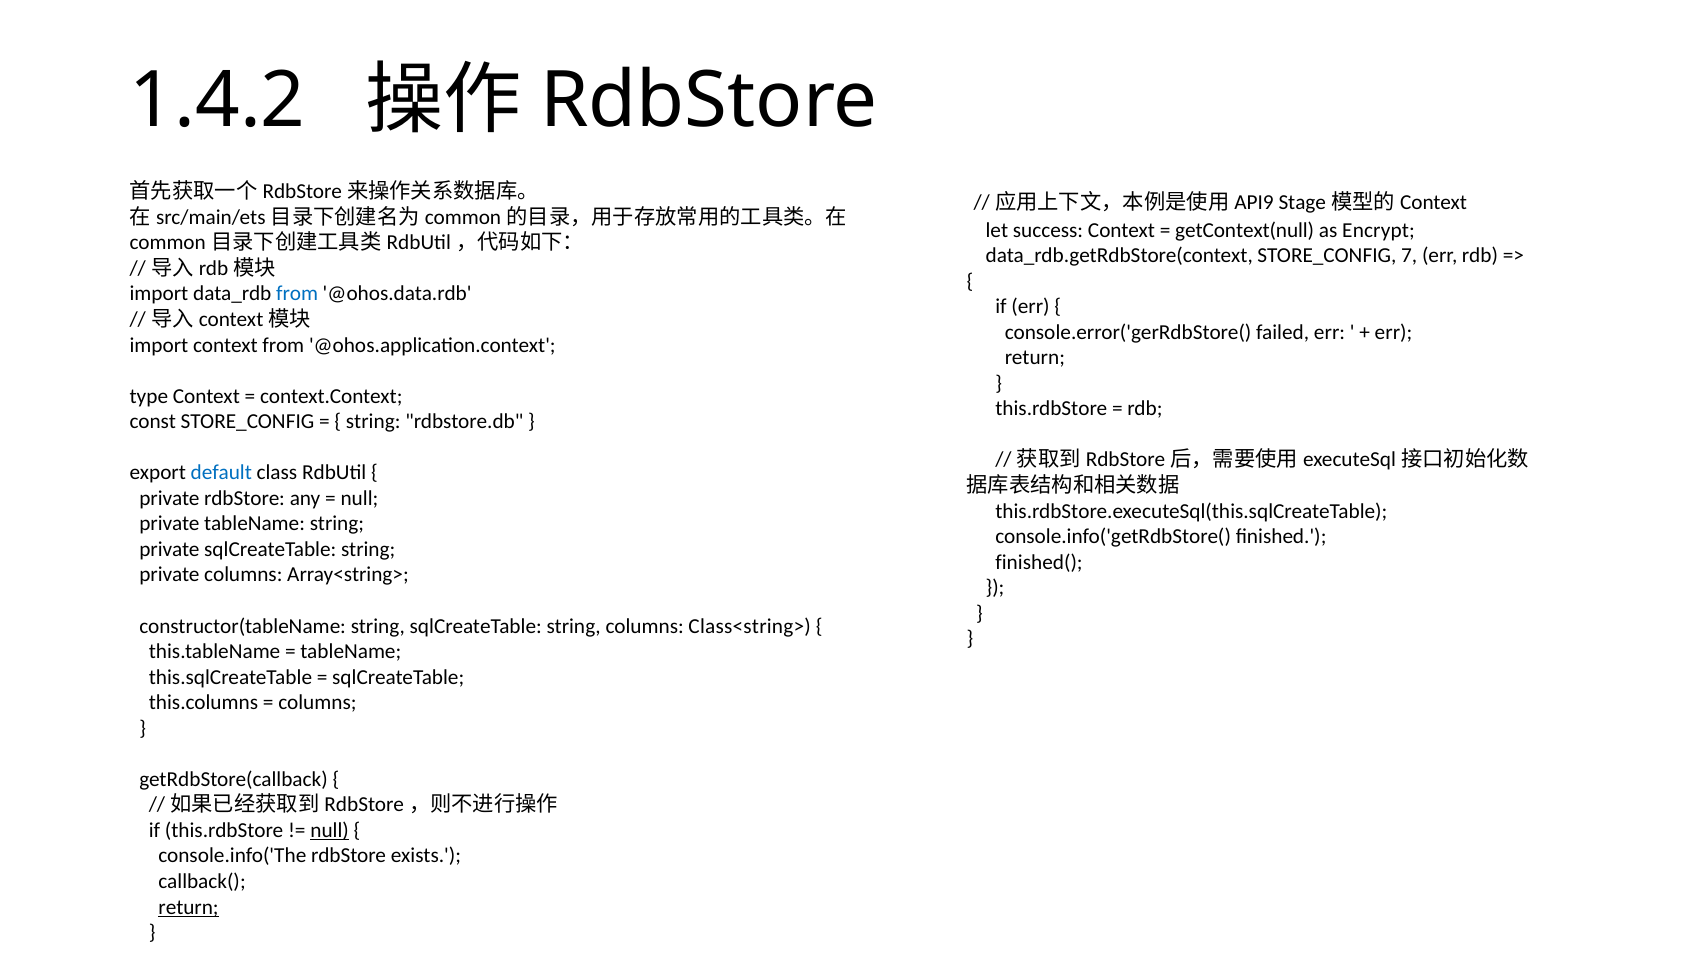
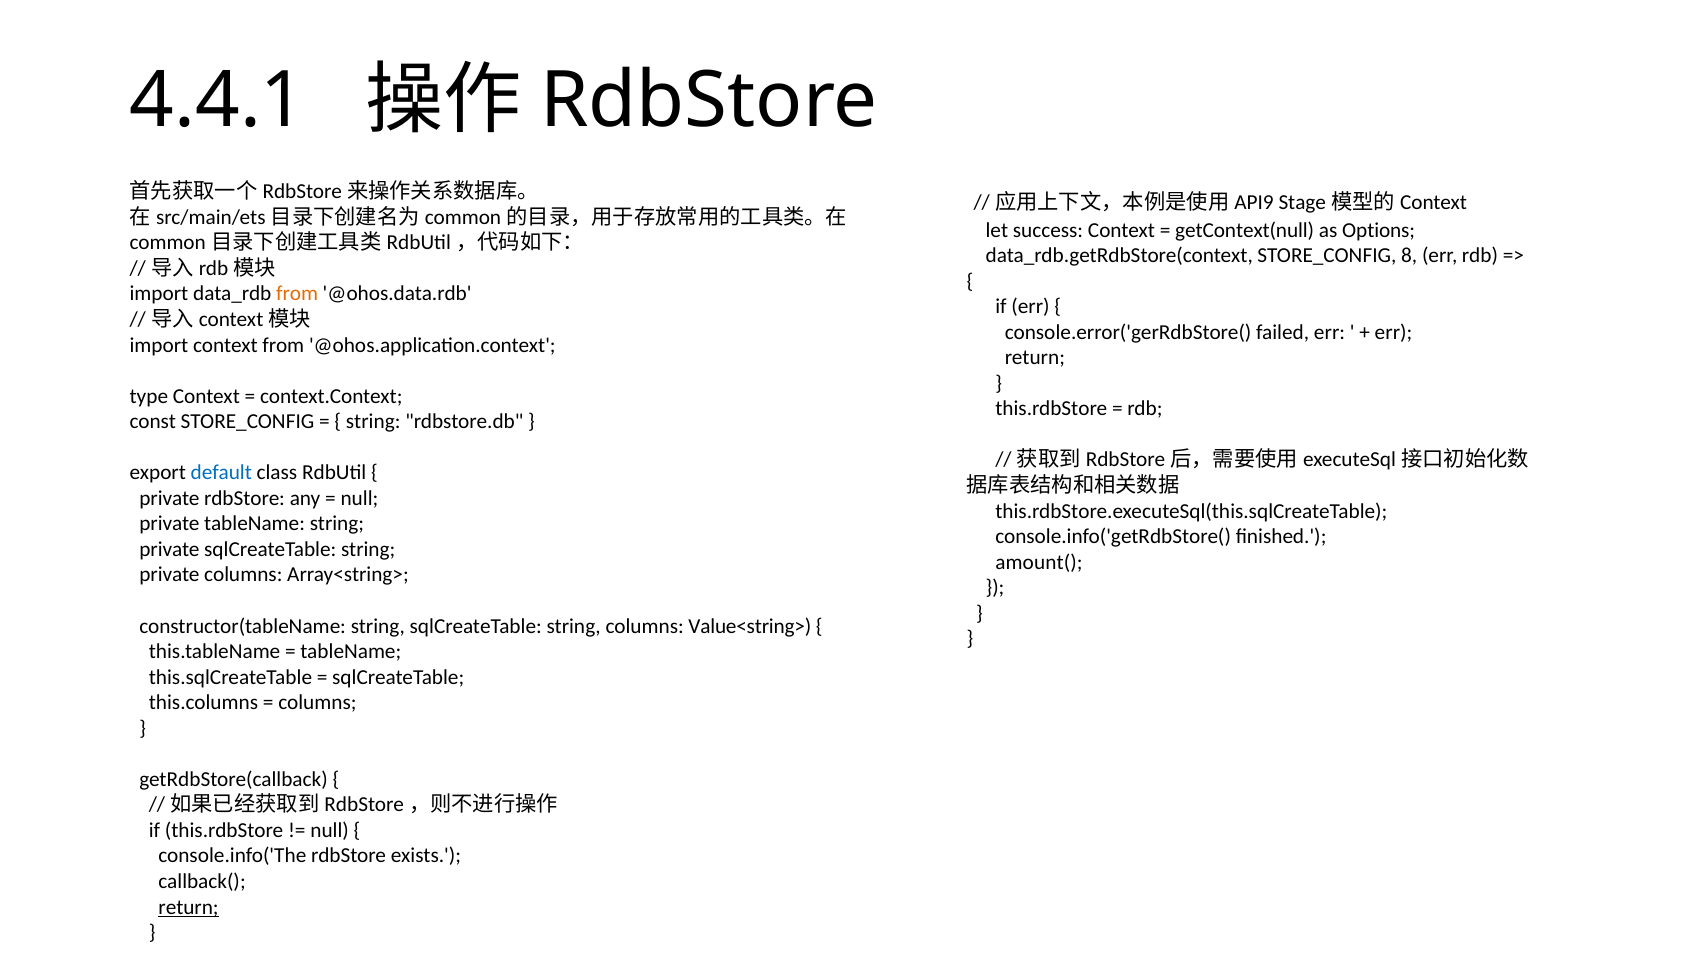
1.4.2: 1.4.2 -> 4.4.1
Encrypt: Encrypt -> Options
7: 7 -> 8
from at (297, 294) colour: blue -> orange
finished(: finished( -> amount(
Class<string>: Class<string> -> Value<string>
null at (330, 831) underline: present -> none
